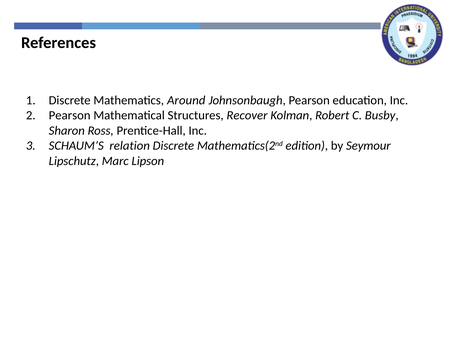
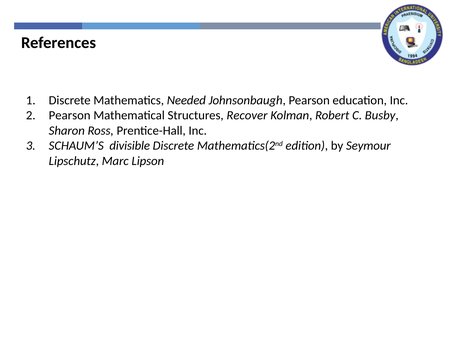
Around: Around -> Needed
relation: relation -> divisible
